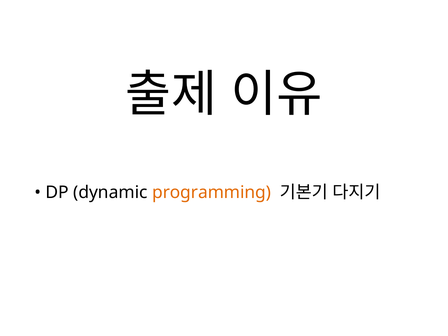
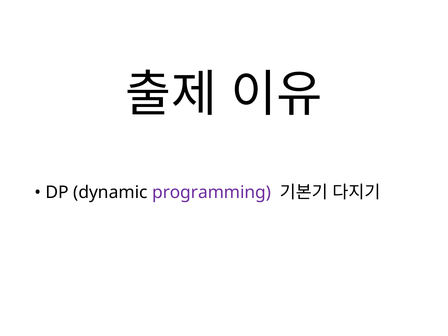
programming colour: orange -> purple
